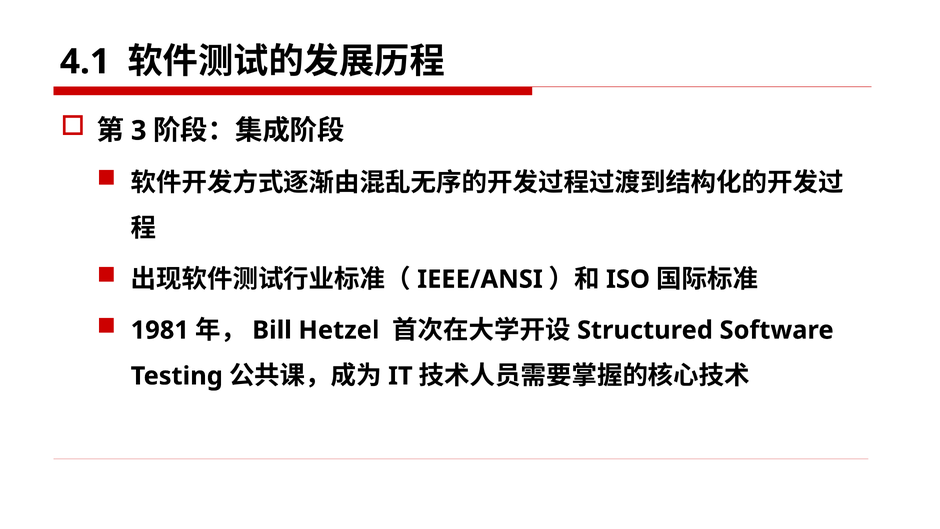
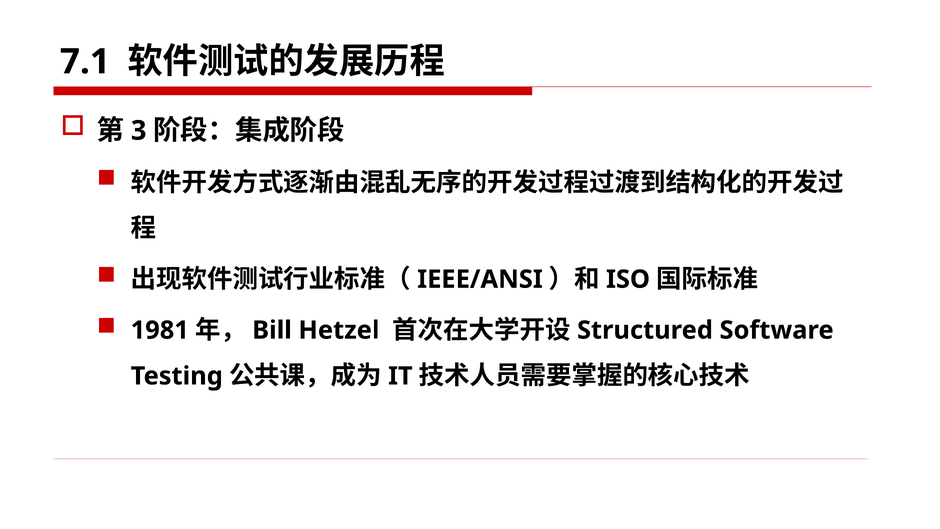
4.1: 4.1 -> 7.1
